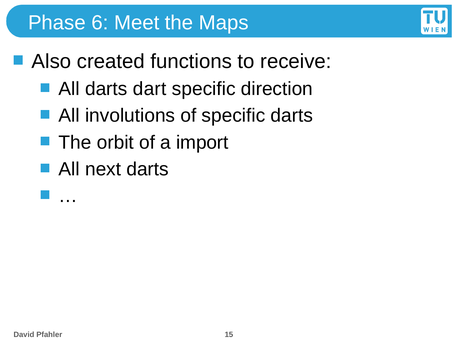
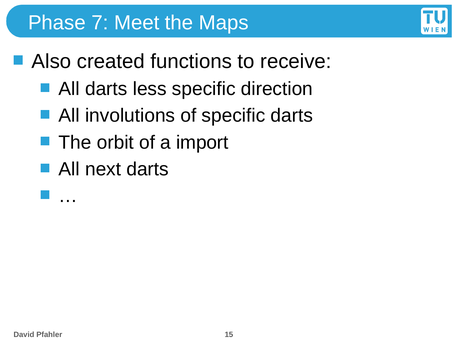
6: 6 -> 7
dart: dart -> less
